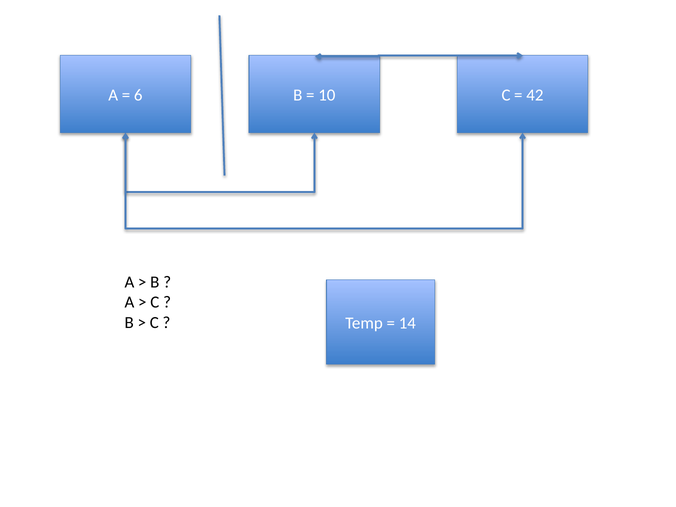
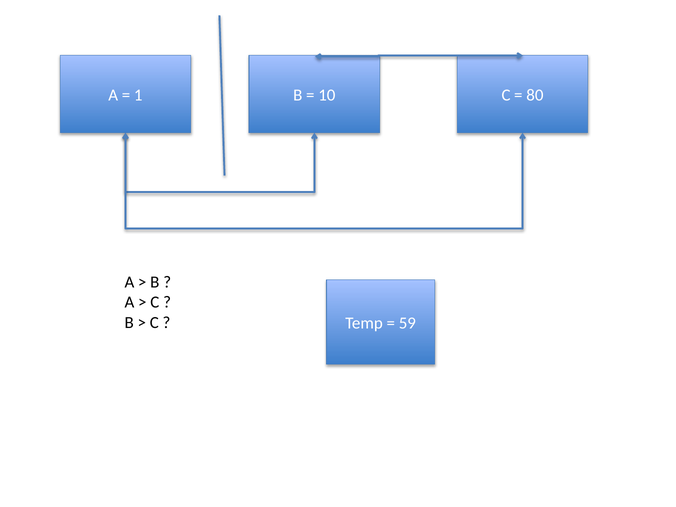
6: 6 -> 1
42: 42 -> 80
14: 14 -> 59
